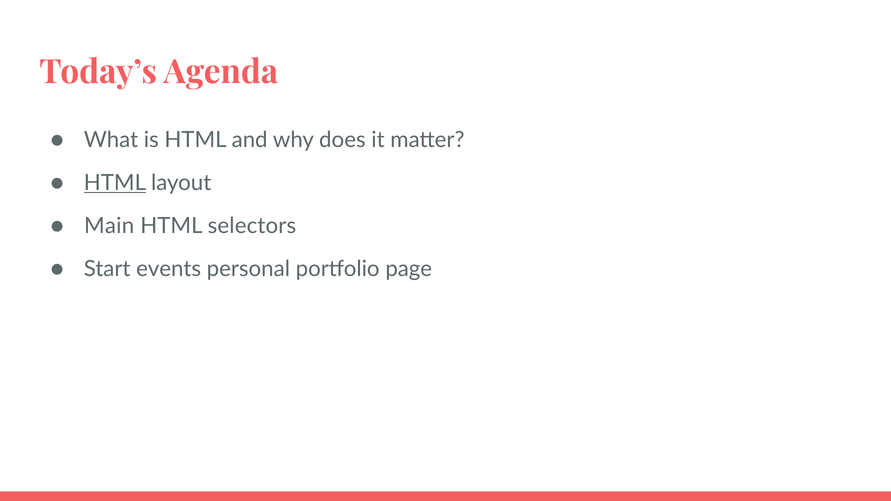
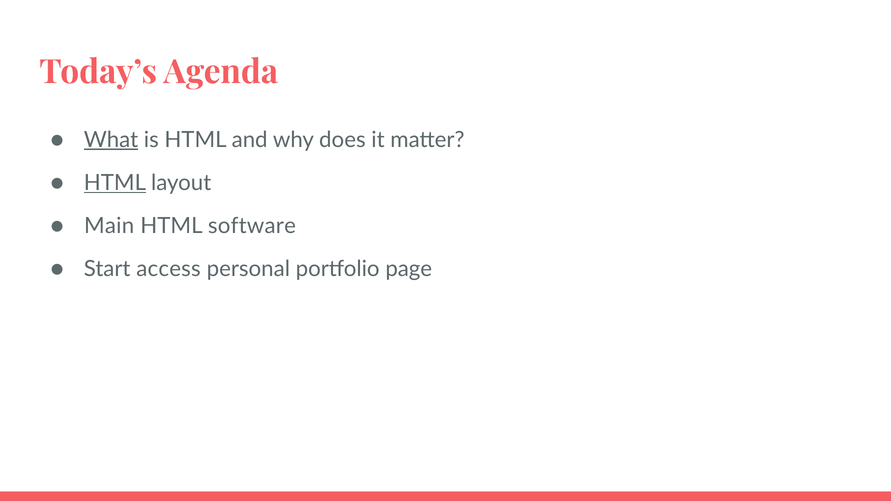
What underline: none -> present
selectors: selectors -> software
events: events -> access
